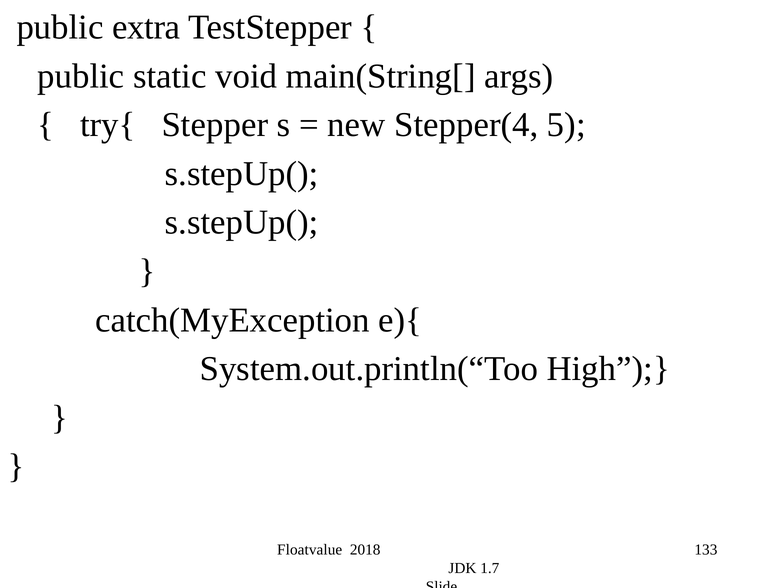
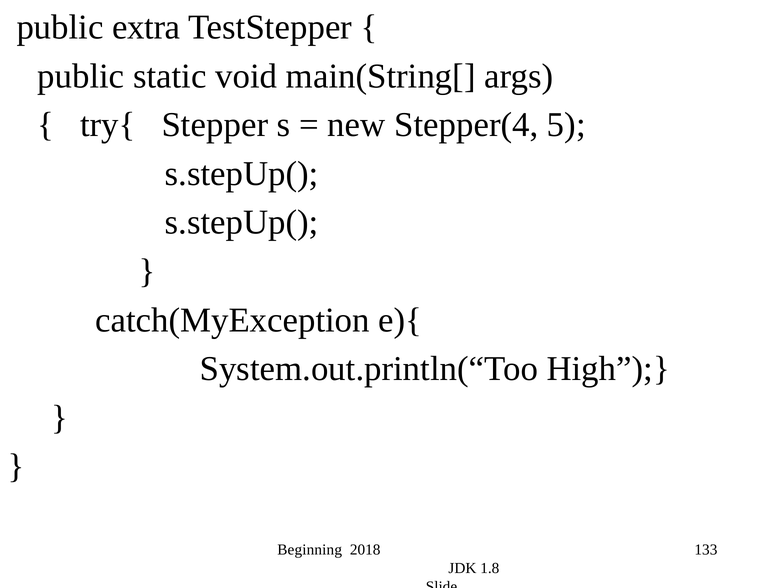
Floatvalue: Floatvalue -> Beginning
1.7: 1.7 -> 1.8
